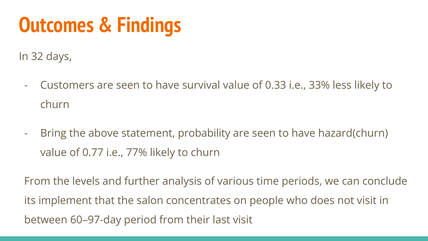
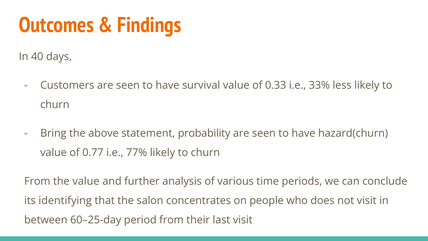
32: 32 -> 40
the levels: levels -> value
implement: implement -> identifying
60–97-day: 60–97-day -> 60–25-day
